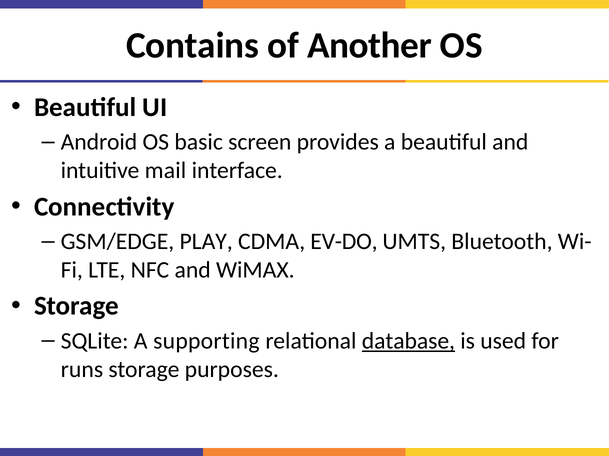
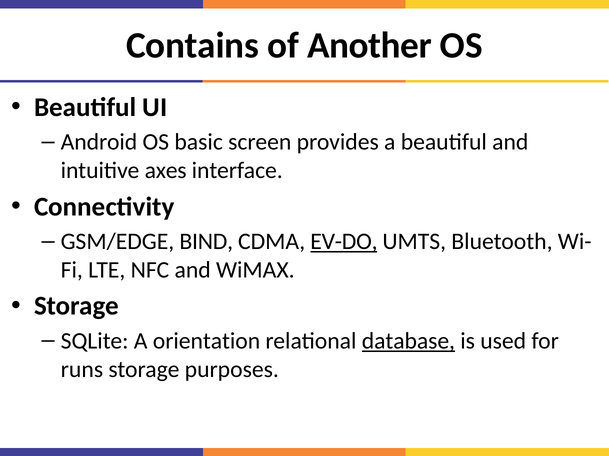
mail: mail -> axes
PLAY: PLAY -> BIND
EV-DO underline: none -> present
supporting: supporting -> orientation
